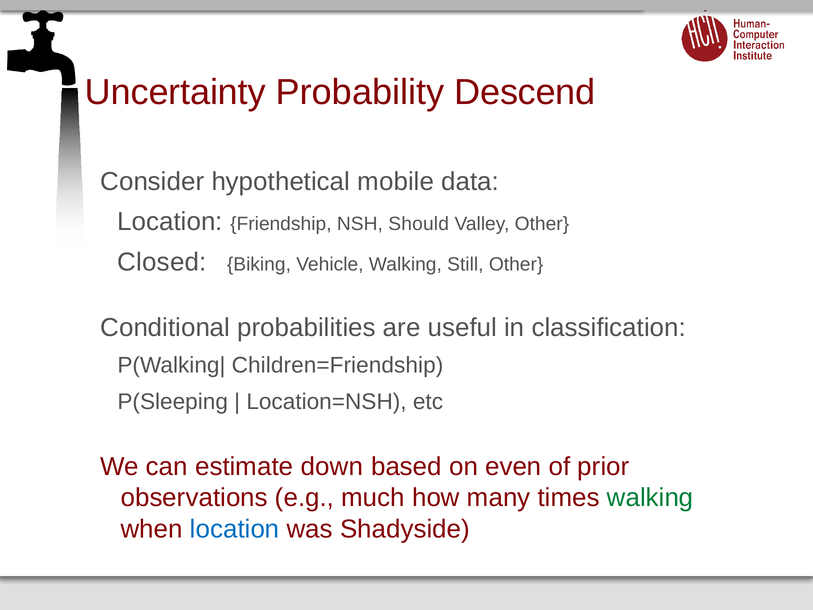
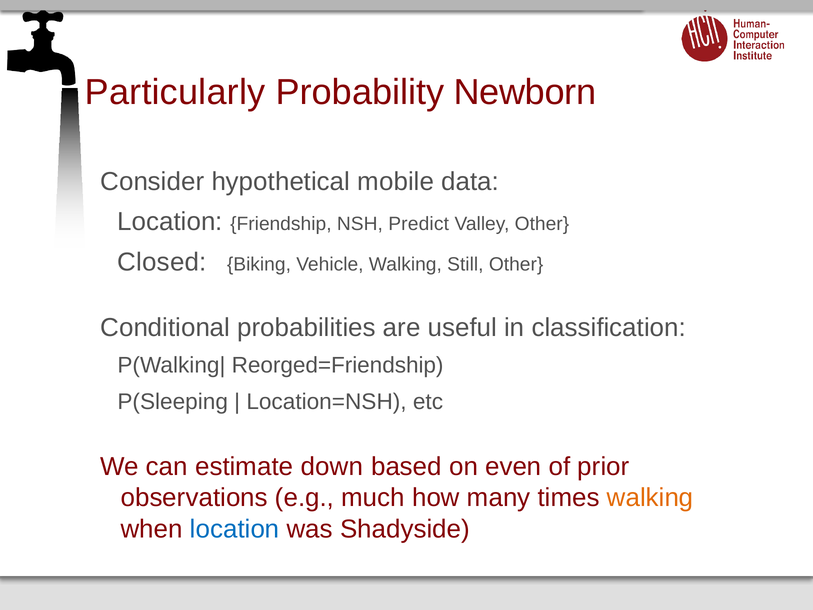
Uncertainty: Uncertainty -> Particularly
Descend: Descend -> Newborn
Should: Should -> Predict
Children=Friendship: Children=Friendship -> Reorged=Friendship
walking at (650, 498) colour: green -> orange
